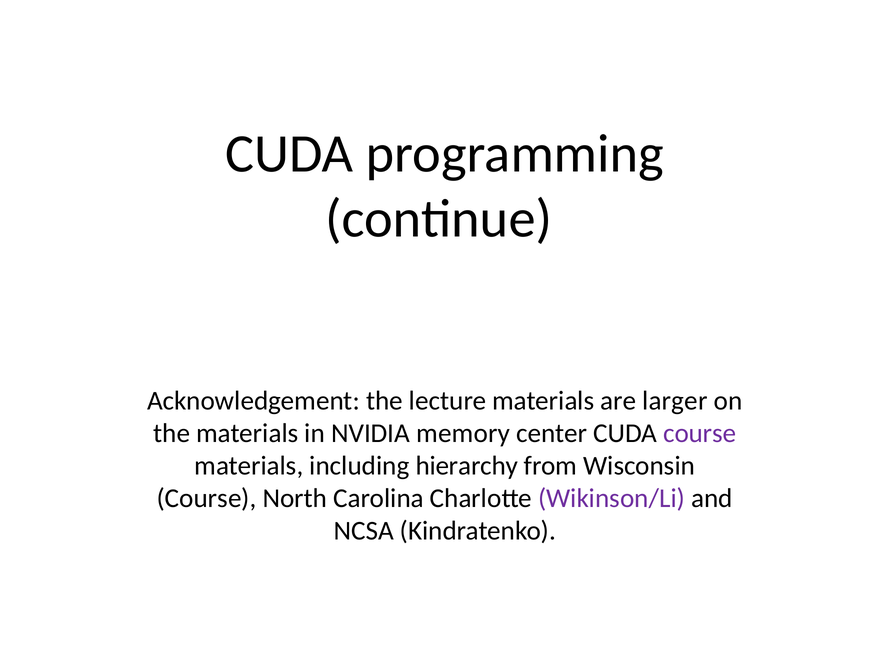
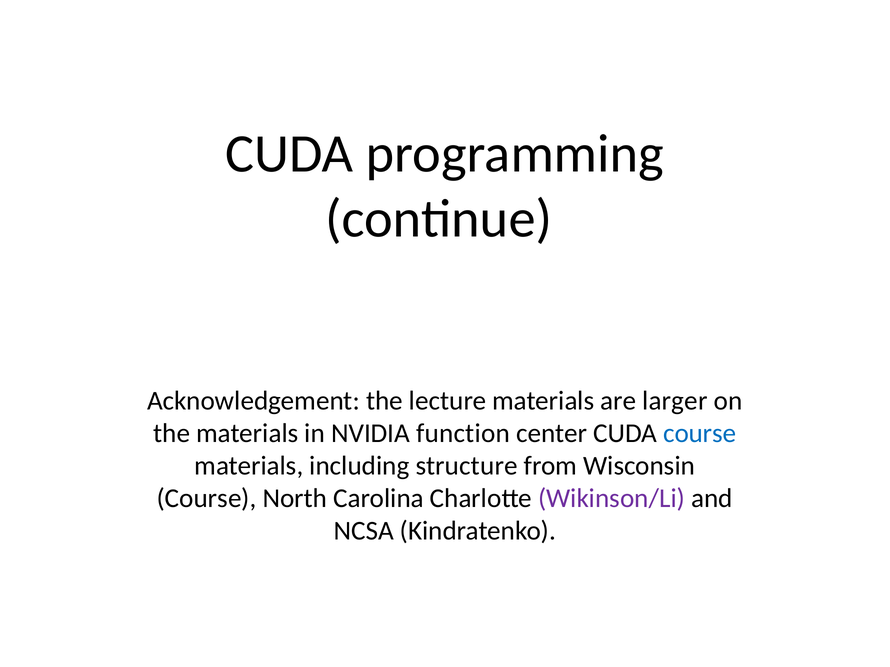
memory: memory -> function
course at (700, 434) colour: purple -> blue
hierarchy: hierarchy -> structure
